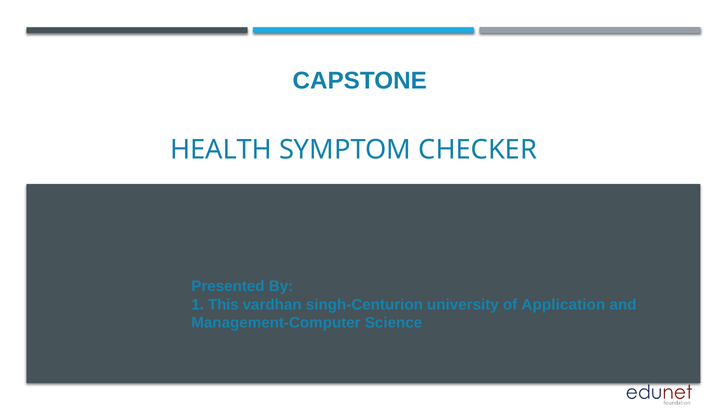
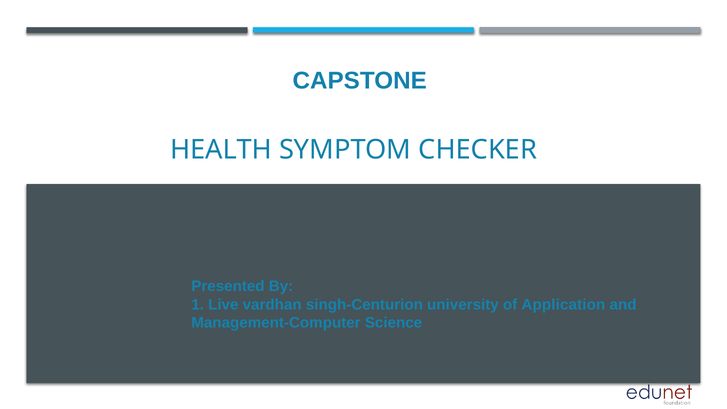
This: This -> Live
